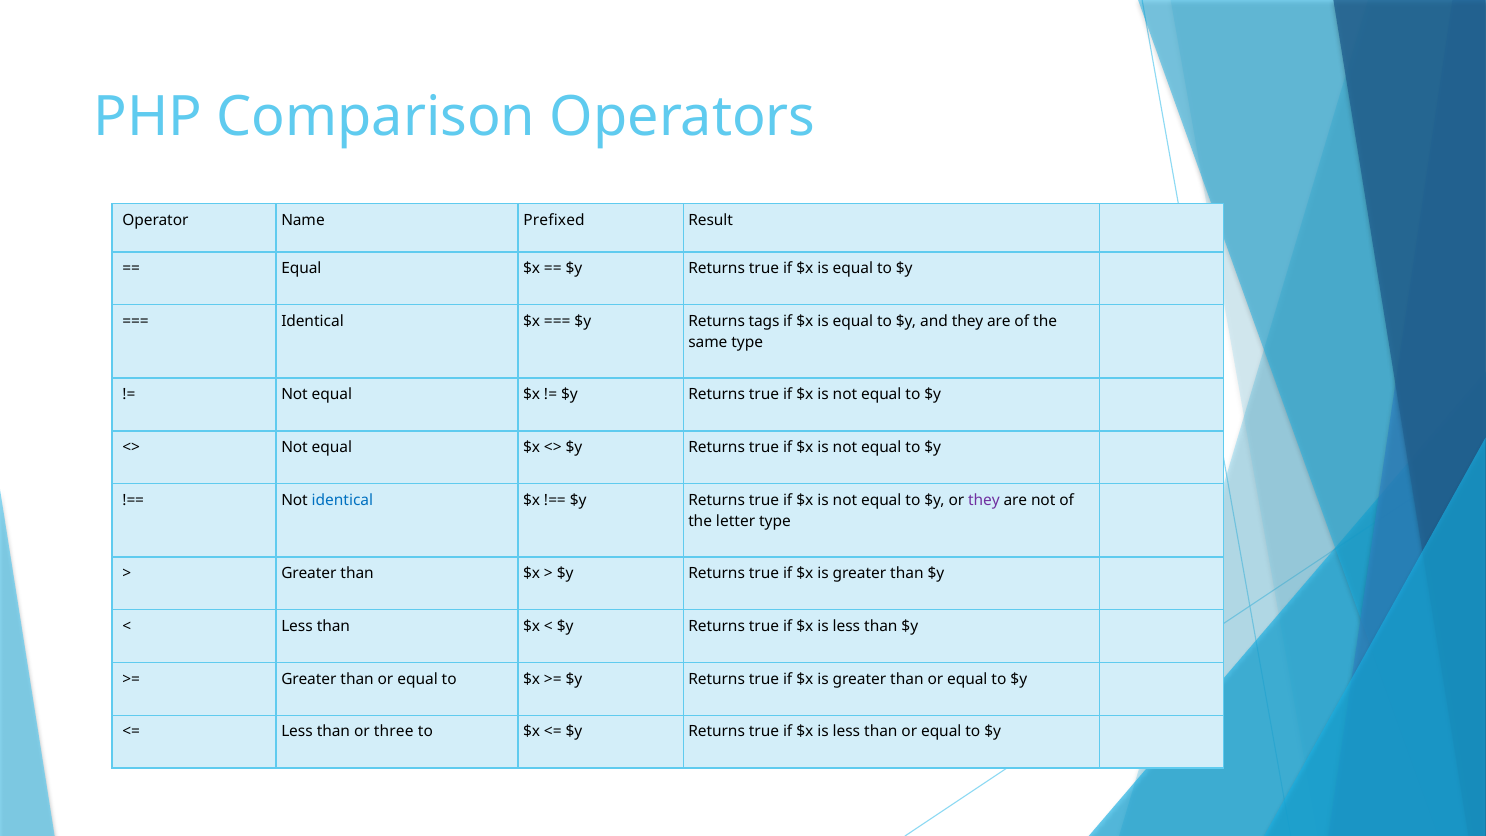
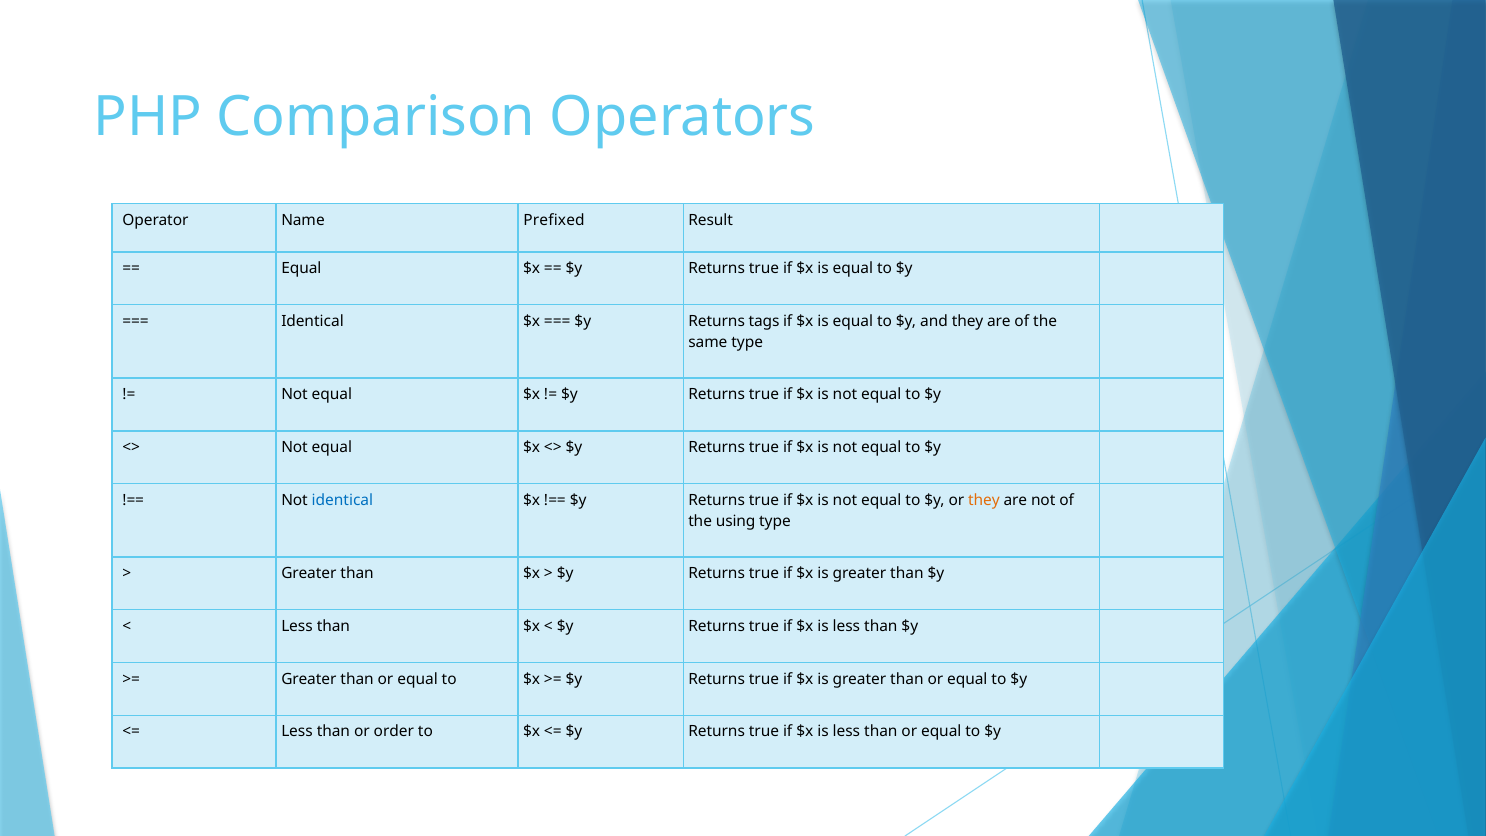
they at (984, 500) colour: purple -> orange
letter: letter -> using
three: three -> order
